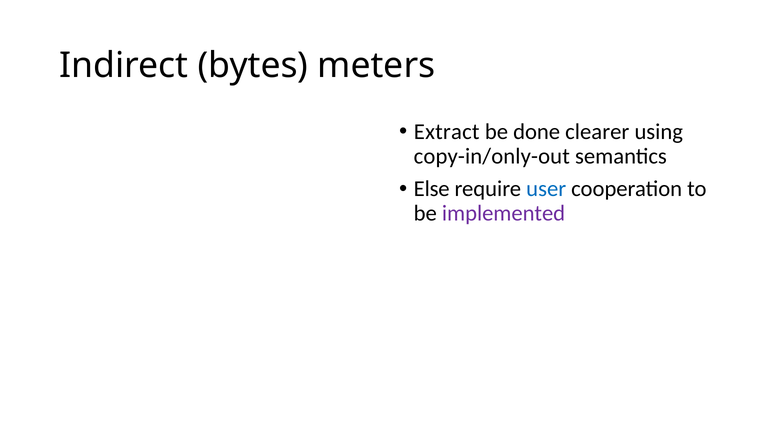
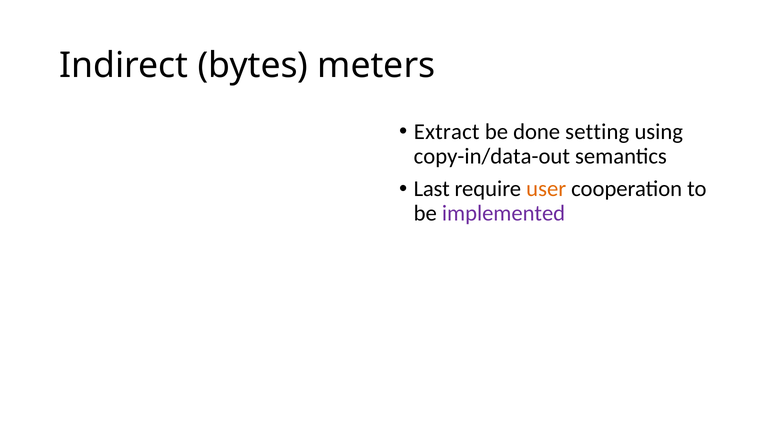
clearer: clearer -> setting
copy-in/only-out: copy-in/only-out -> copy-in/data-out
Else: Else -> Last
user colour: blue -> orange
